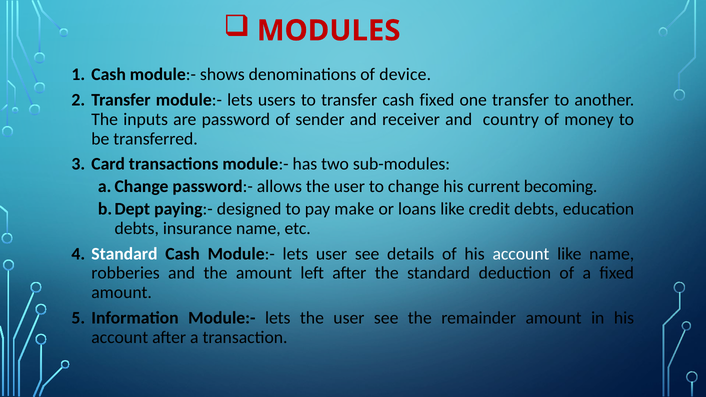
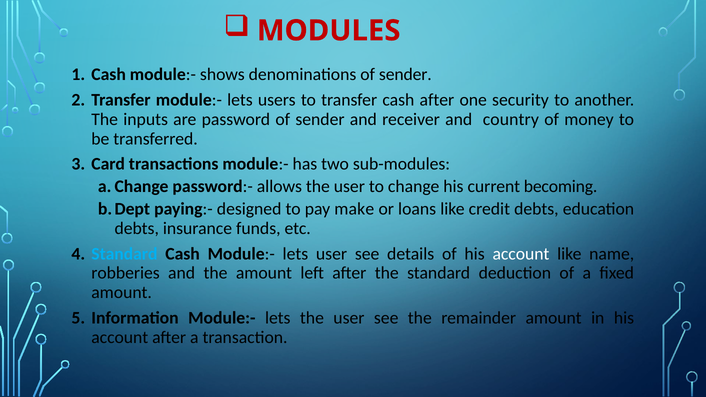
denominations of device: device -> sender
cash fixed: fixed -> after
one transfer: transfer -> security
insurance name: name -> funds
Standard at (124, 254) colour: white -> light blue
